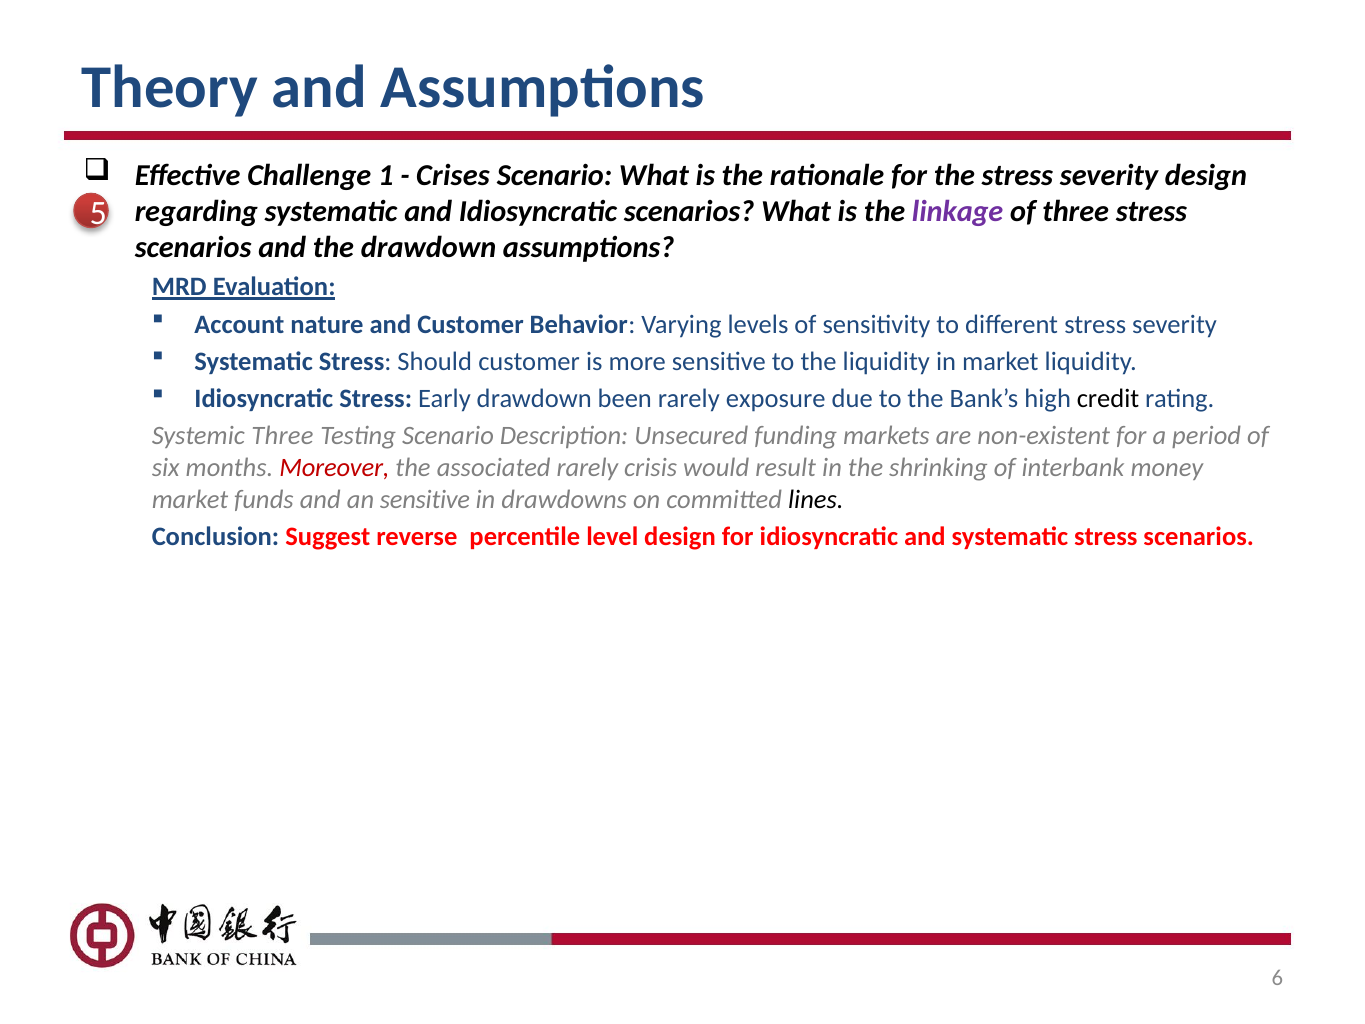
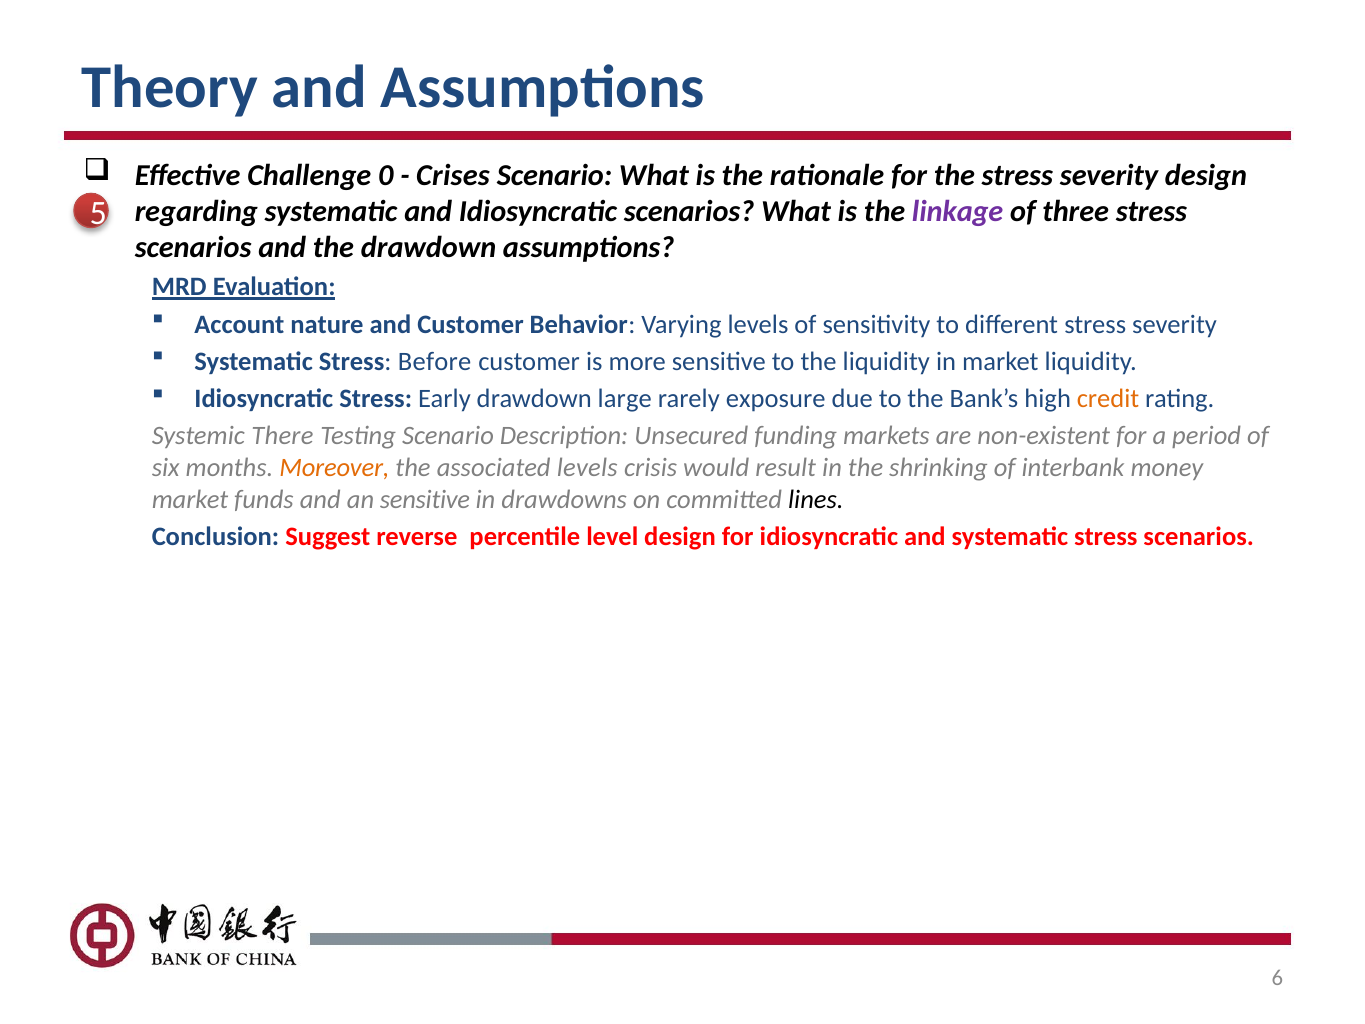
1: 1 -> 0
Should: Should -> Before
been: been -> large
credit colour: black -> orange
Systemic Three: Three -> There
Moreover colour: red -> orange
associated rarely: rarely -> levels
